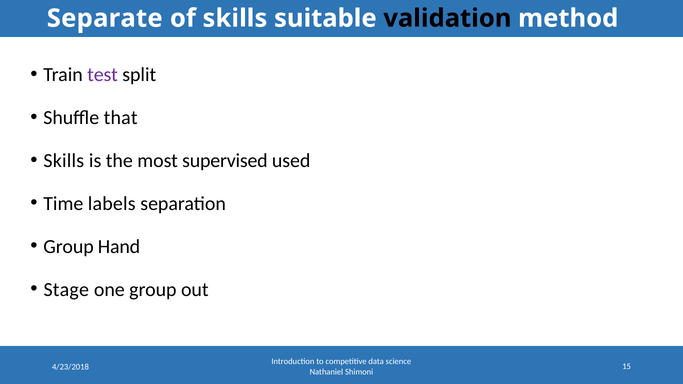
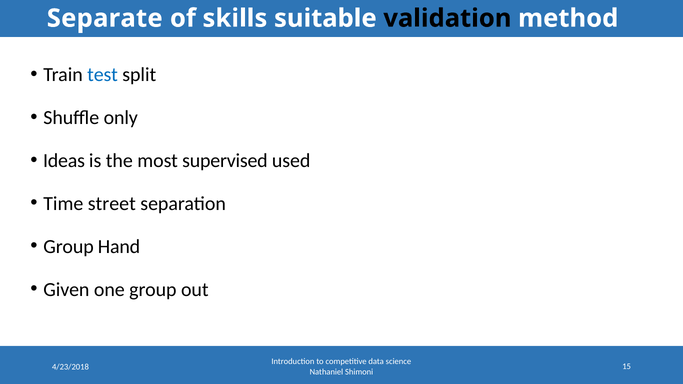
test colour: purple -> blue
that: that -> only
Skills at (64, 161): Skills -> Ideas
labels: labels -> street
Stage: Stage -> Given
